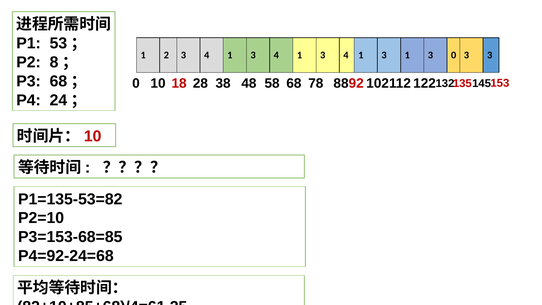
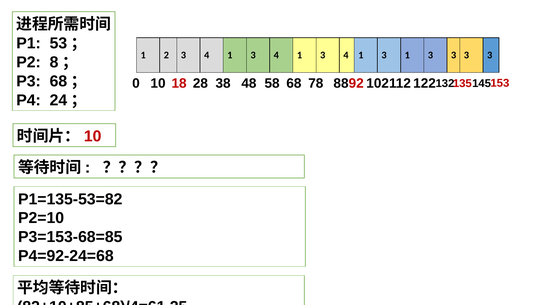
1 3 0: 0 -> 3
